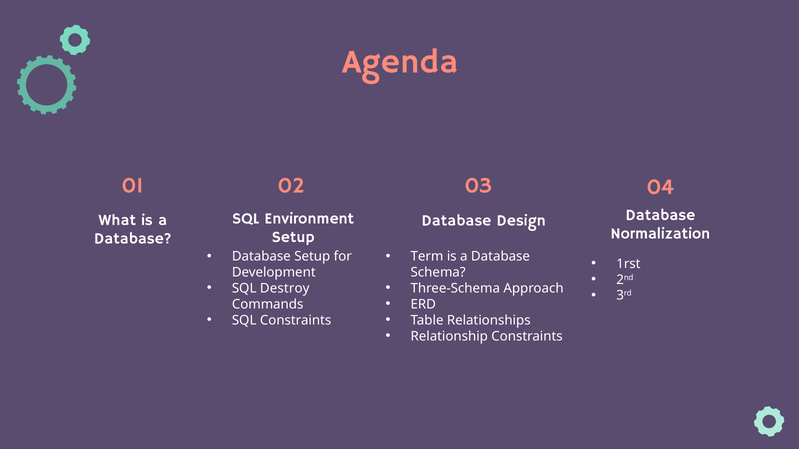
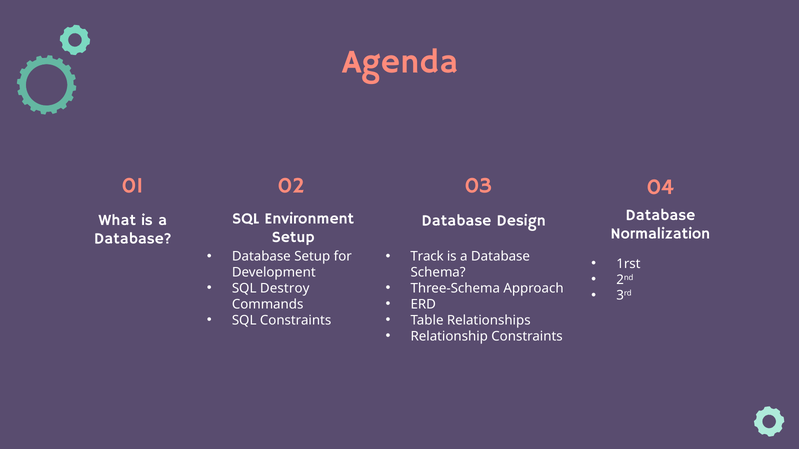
Term: Term -> Track
